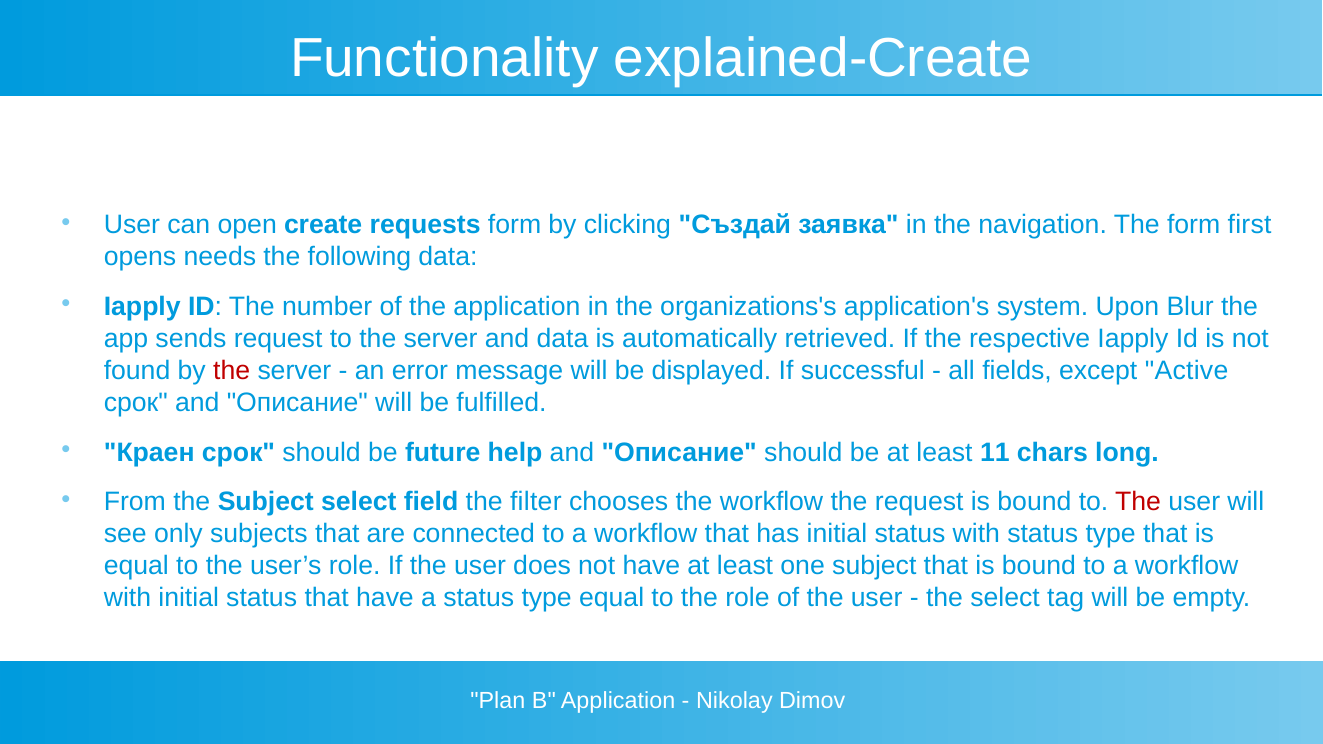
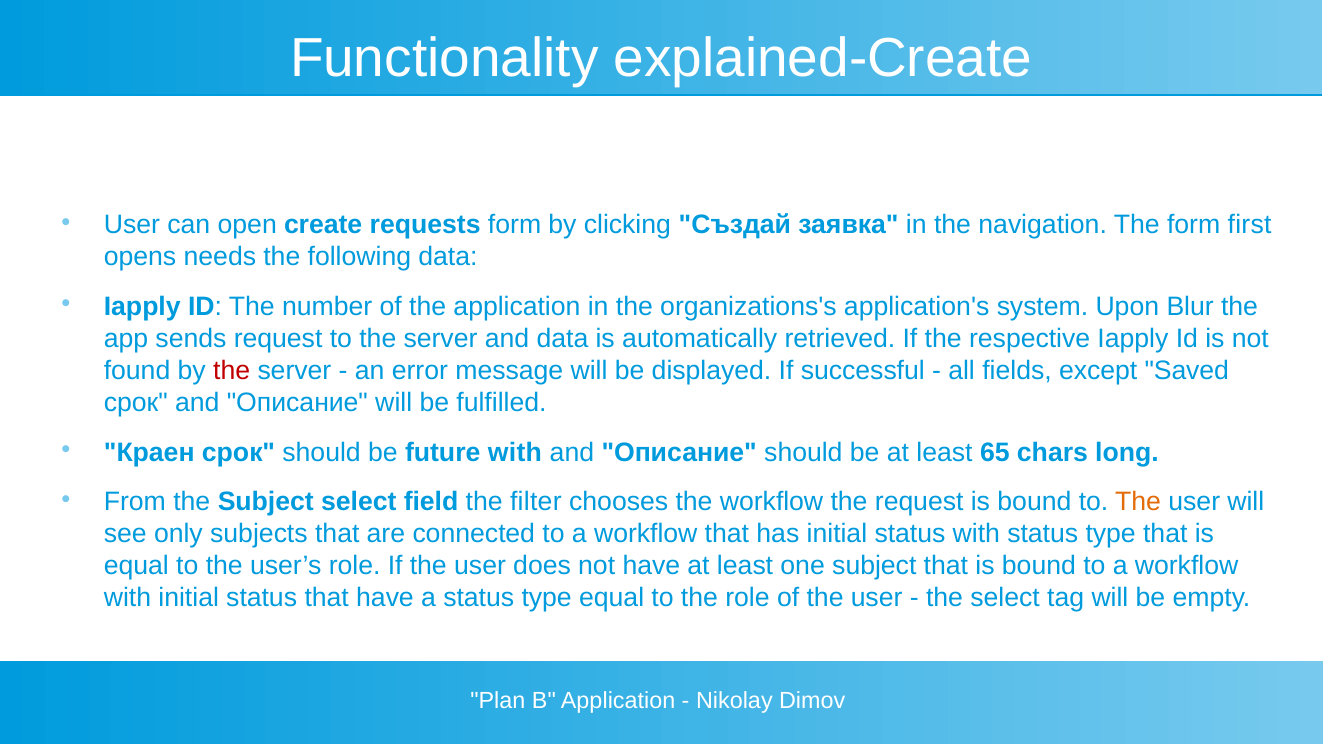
Active: Active -> Saved
future help: help -> with
11: 11 -> 65
The at (1138, 502) colour: red -> orange
